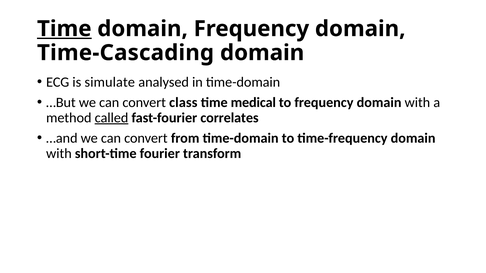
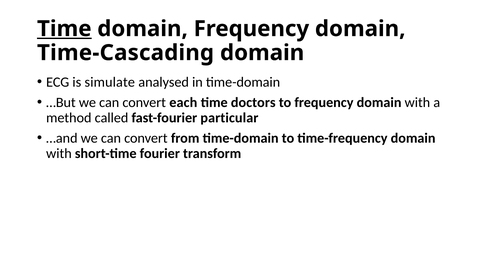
class: class -> each
medical: medical -> doctors
called underline: present -> none
correlates: correlates -> particular
